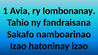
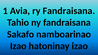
ry Iombonanay: Iombonanay -> Fandraisana
